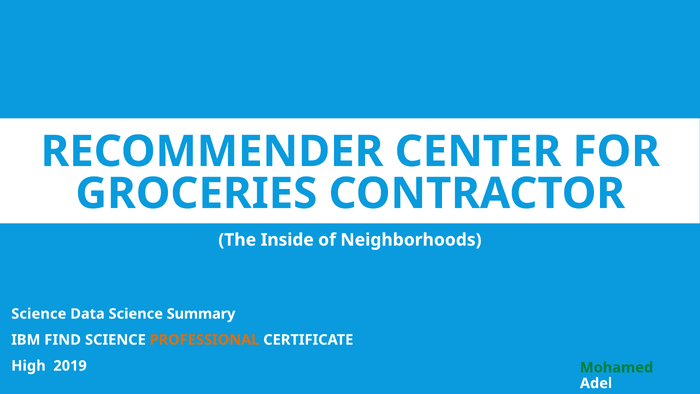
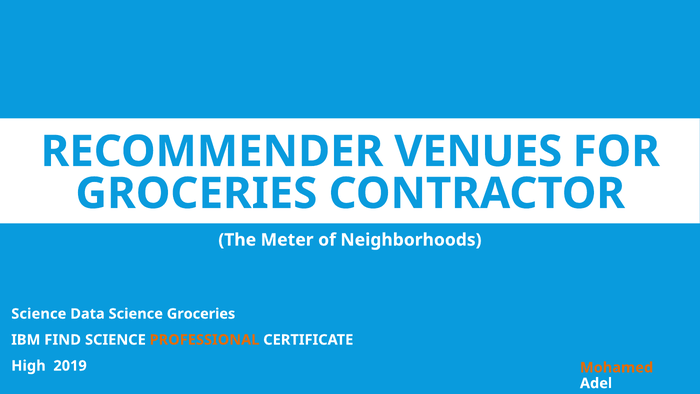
CENTER: CENTER -> VENUES
Inside: Inside -> Meter
Science Summary: Summary -> Groceries
Mohamed colour: green -> orange
